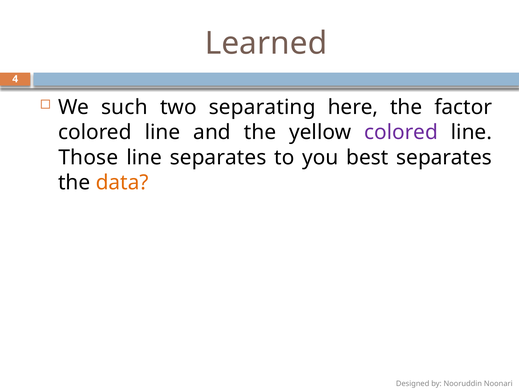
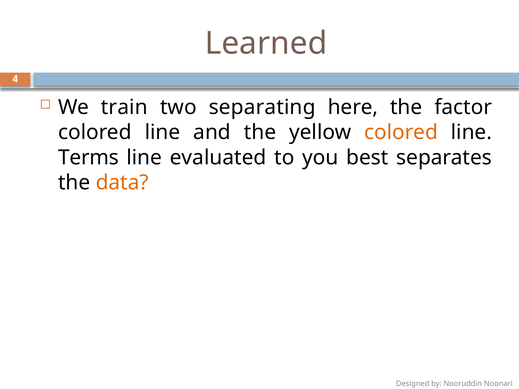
such: such -> train
colored at (401, 133) colour: purple -> orange
Those: Those -> Terms
line separates: separates -> evaluated
